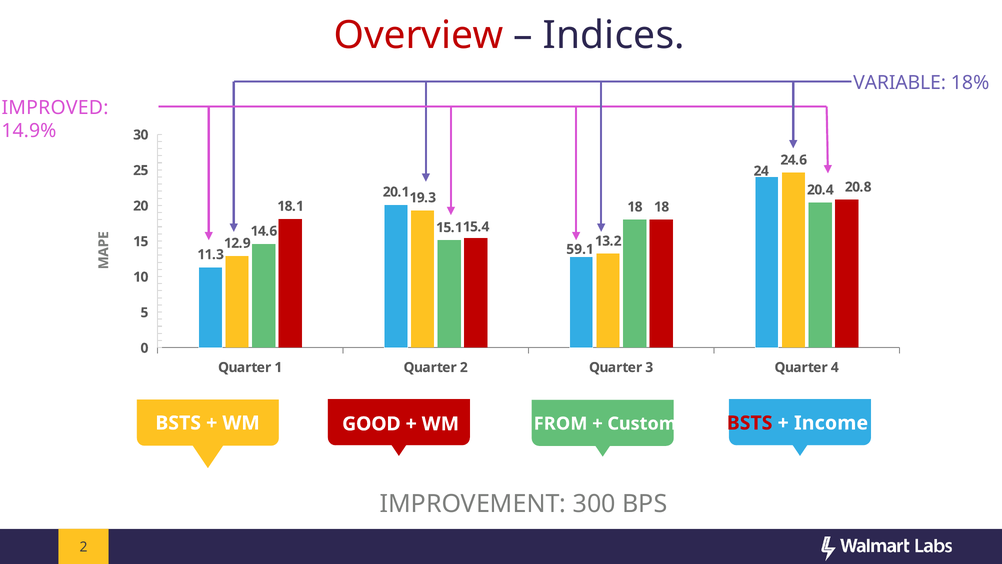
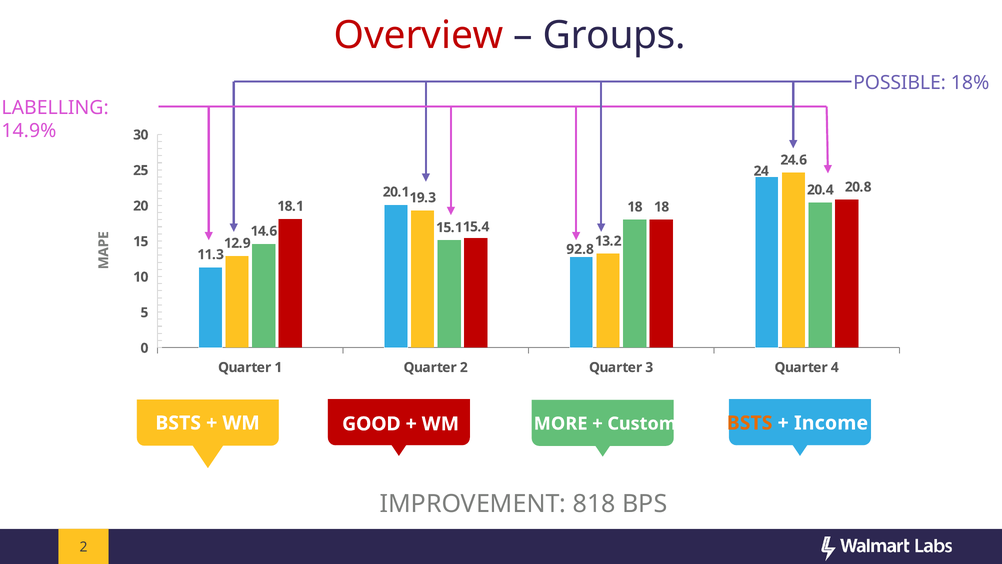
Indices: Indices -> Groups
VARIABLE: VARIABLE -> POSSIBLE
IMPROVED: IMPROVED -> LABELLING
59.1: 59.1 -> 92.8
FROM: FROM -> MORE
BSTS at (750, 423) colour: red -> orange
300: 300 -> 818
